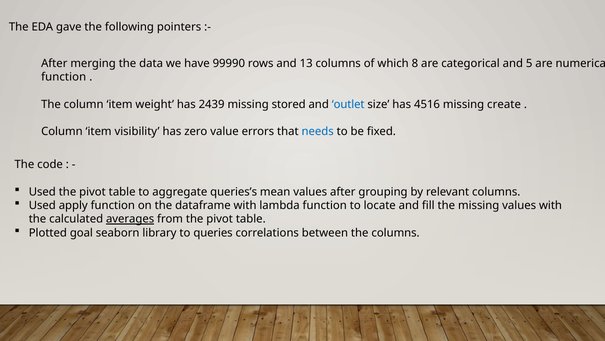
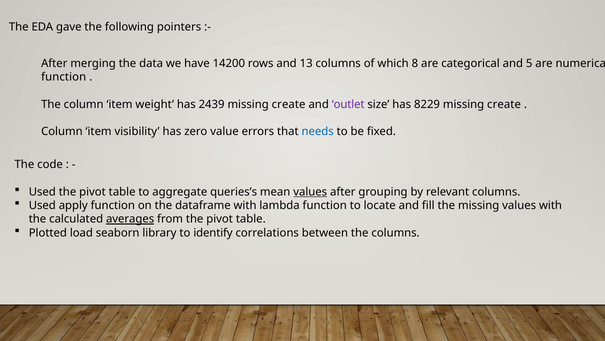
99990: 99990 -> 14200
2439 missing stored: stored -> create
outlet colour: blue -> purple
4516: 4516 -> 8229
values at (310, 192) underline: none -> present
goal: goal -> load
queries: queries -> identify
